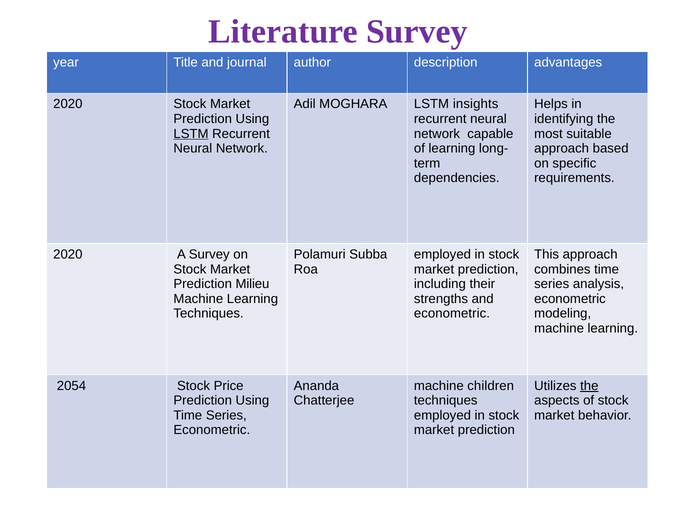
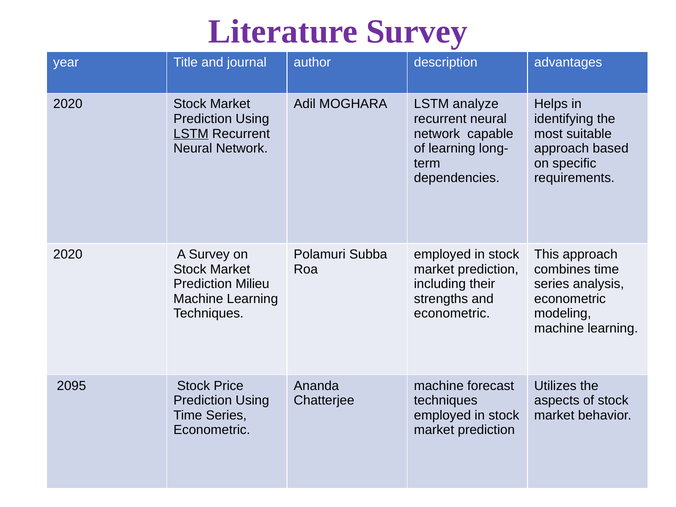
insights: insights -> analyze
2054: 2054 -> 2095
children: children -> forecast
the at (589, 386) underline: present -> none
